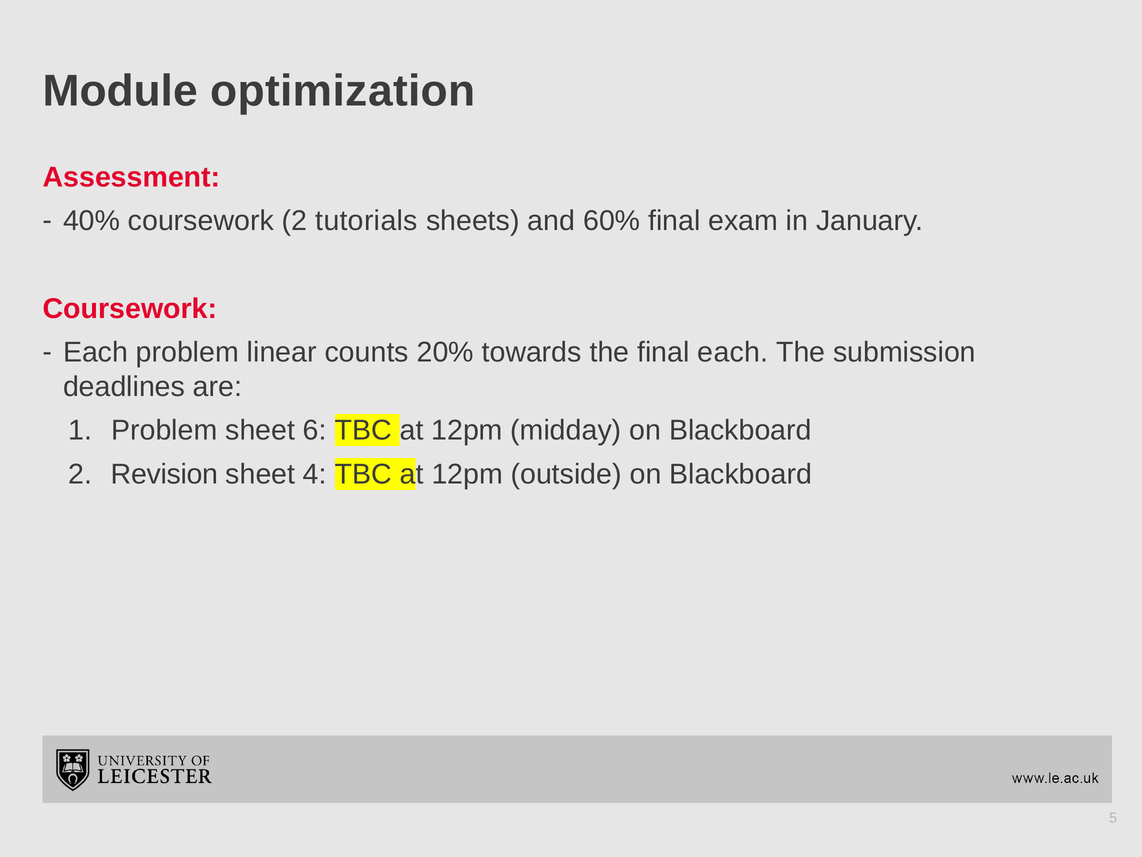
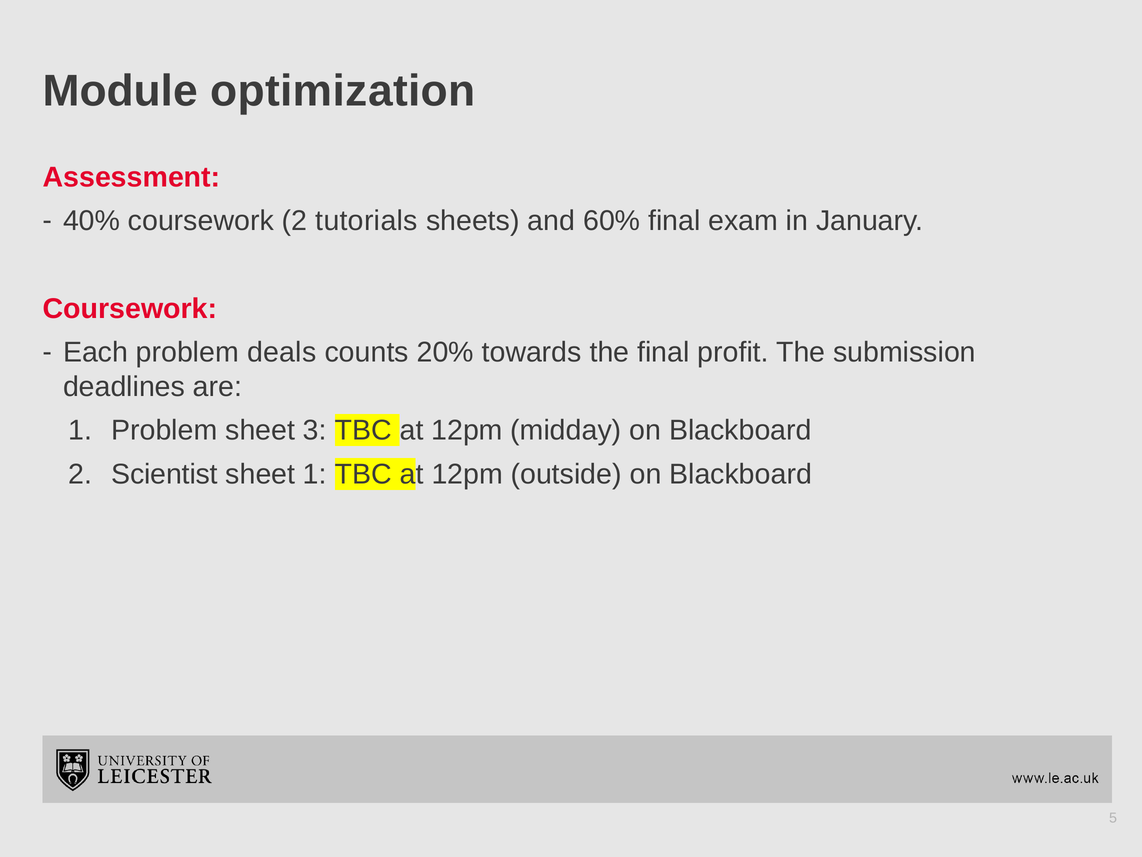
linear: linear -> deals
final each: each -> profit
6: 6 -> 3
Revision: Revision -> Scientist
sheet 4: 4 -> 1
